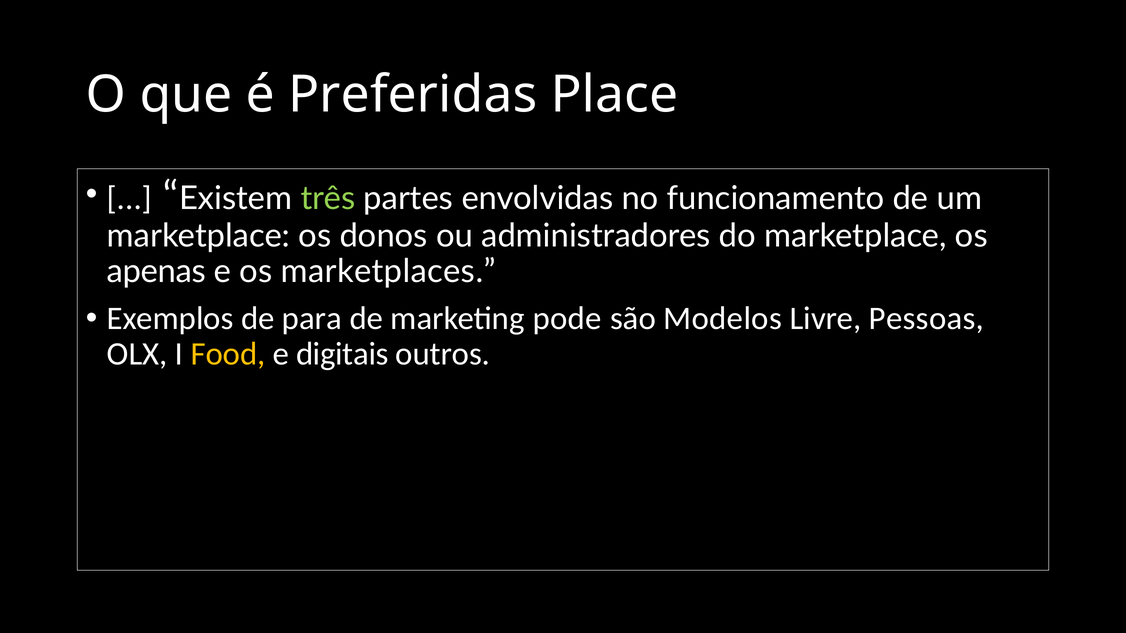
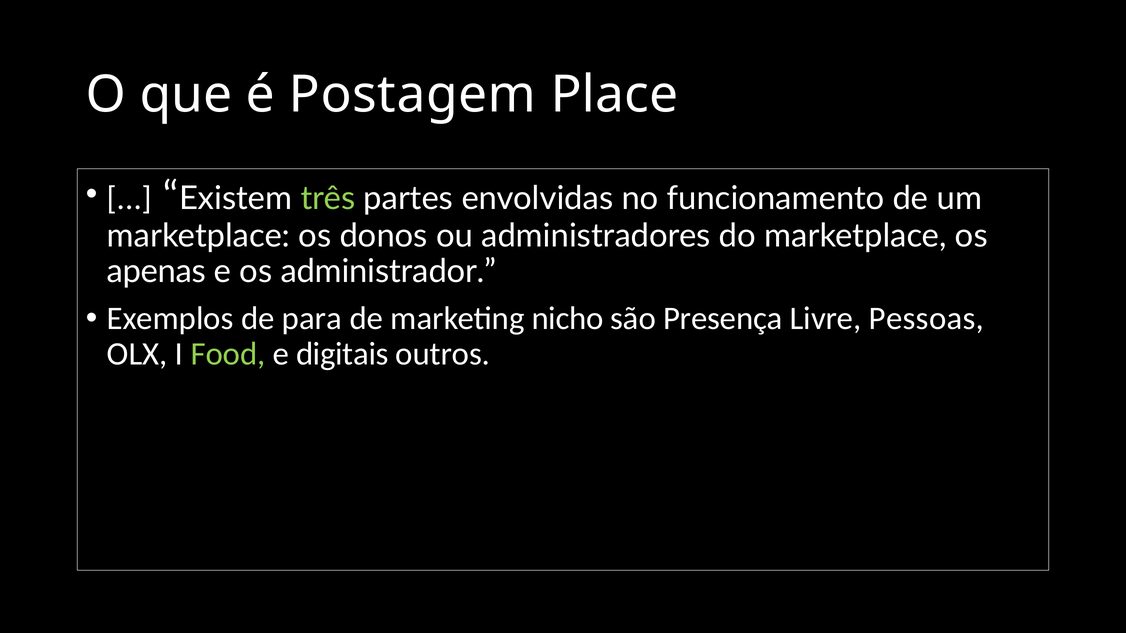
Preferidas: Preferidas -> Postagem
marketplaces: marketplaces -> administrador
pode: pode -> nicho
Modelos: Modelos -> Presença
Food colour: yellow -> light green
